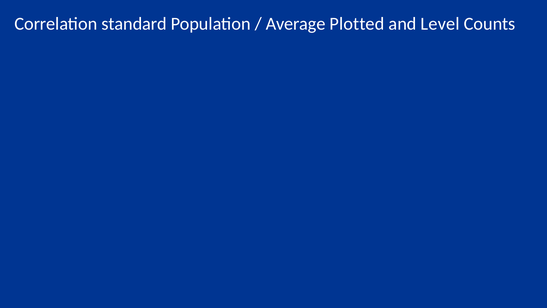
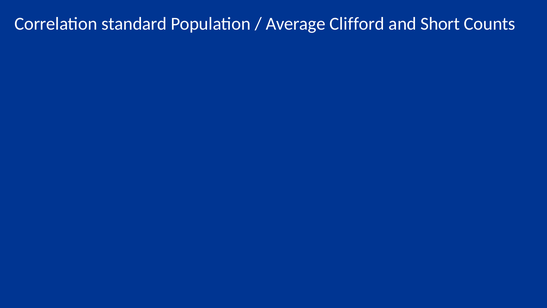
Plotted: Plotted -> Clifford
Level: Level -> Short
